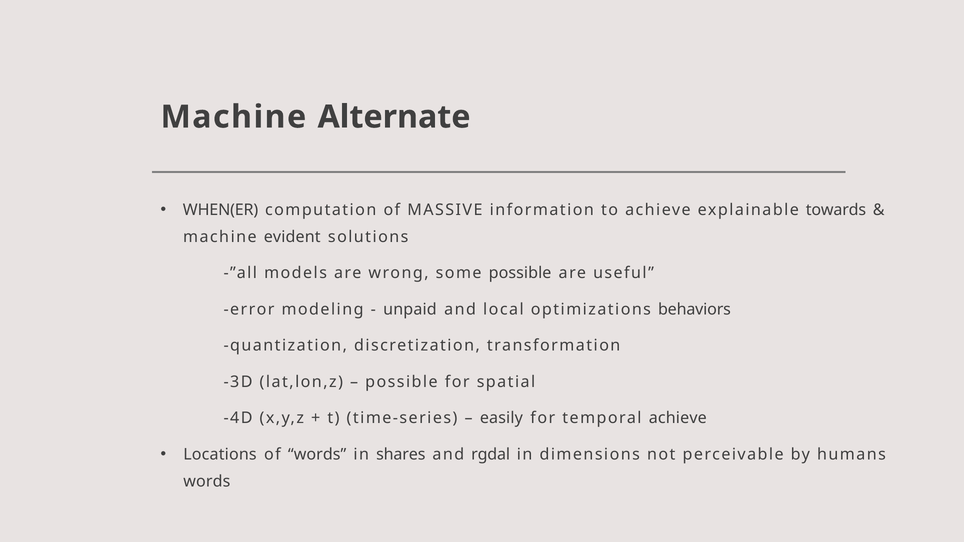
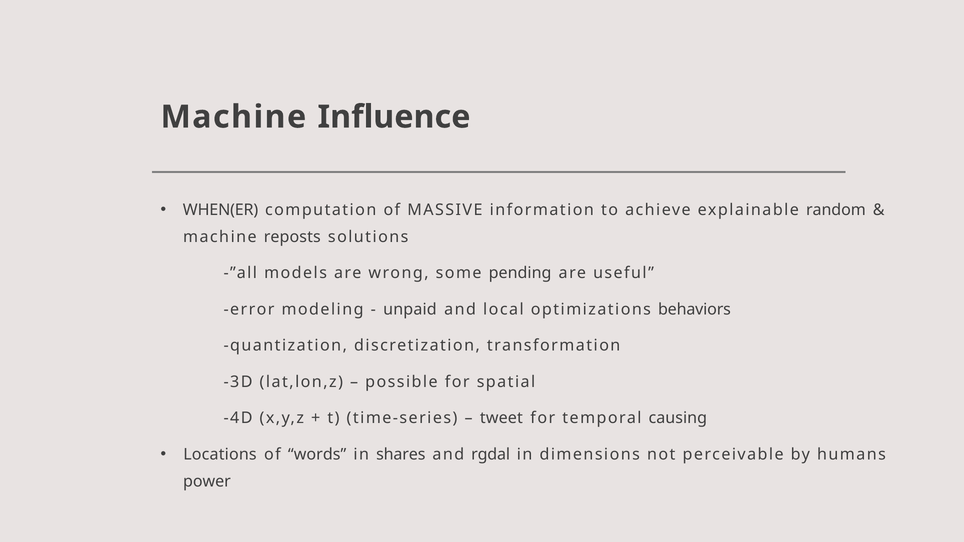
Alternate: Alternate -> Influence
towards: towards -> random
evident: evident -> reposts
some possible: possible -> pending
easily: easily -> tweet
temporal achieve: achieve -> causing
words at (207, 482): words -> power
